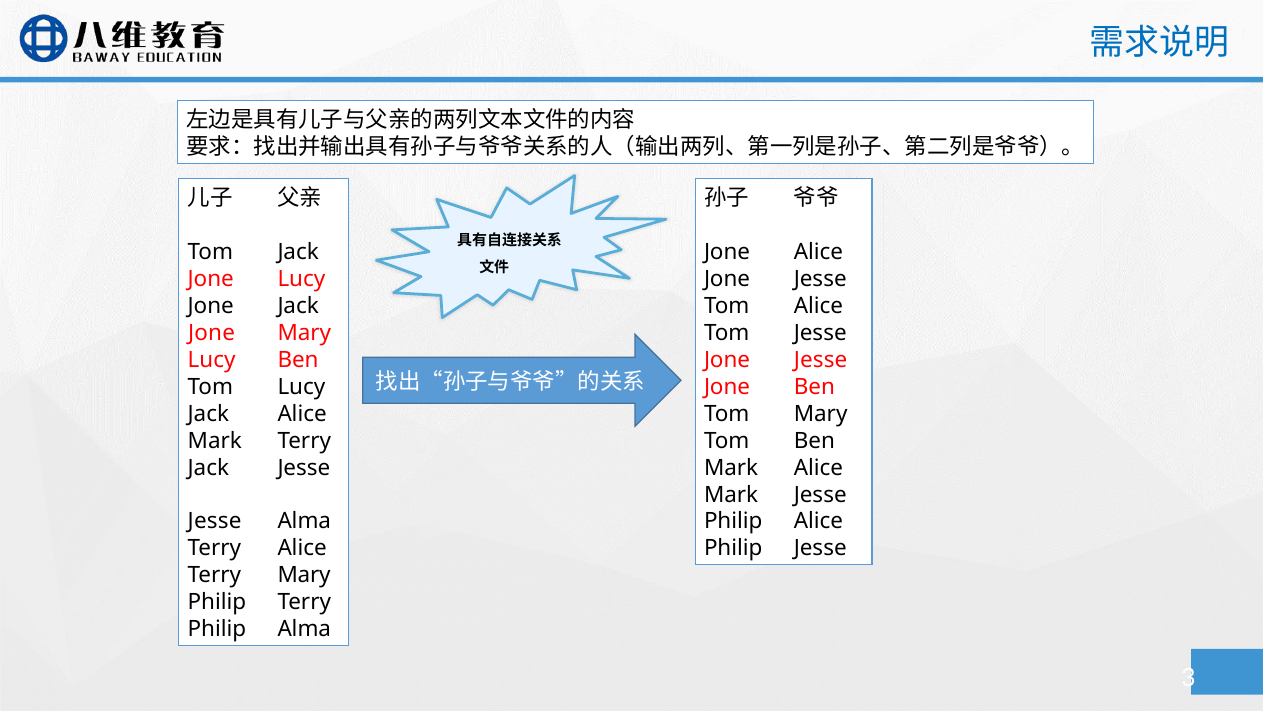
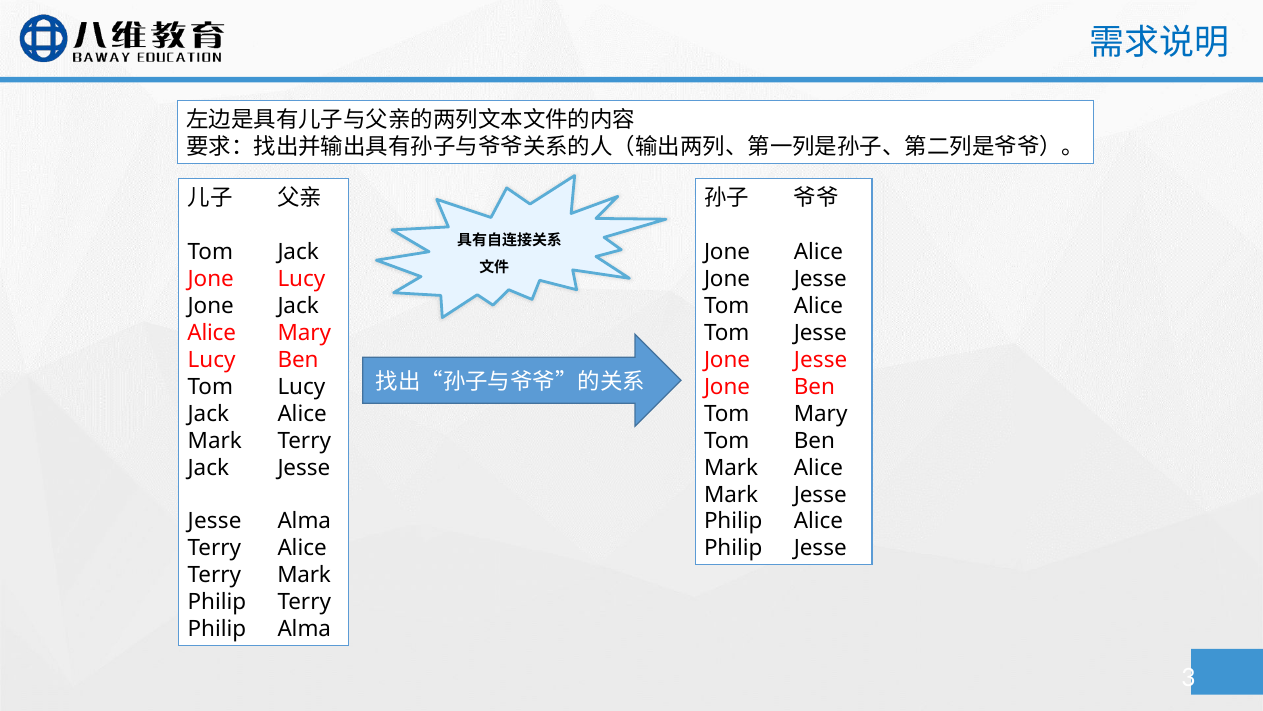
Jone at (211, 333): Jone -> Alice
Terry Mary: Mary -> Mark
